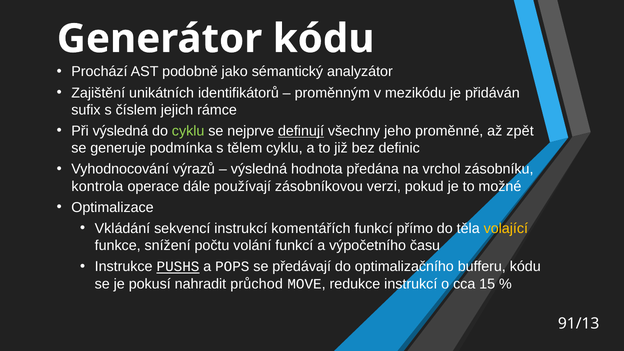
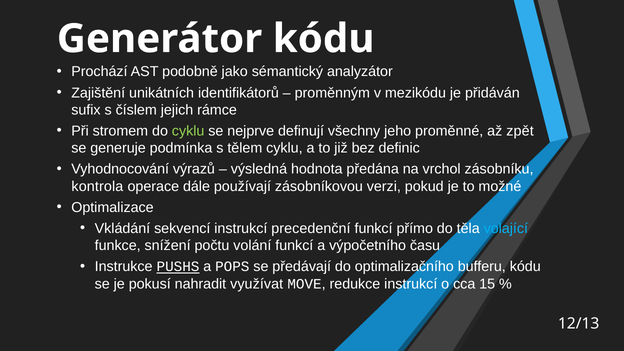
Při výsledná: výsledná -> stromem
definují underline: present -> none
komentářích: komentářích -> precedenční
volající colour: yellow -> light blue
průchod: průchod -> využívat
91/13: 91/13 -> 12/13
